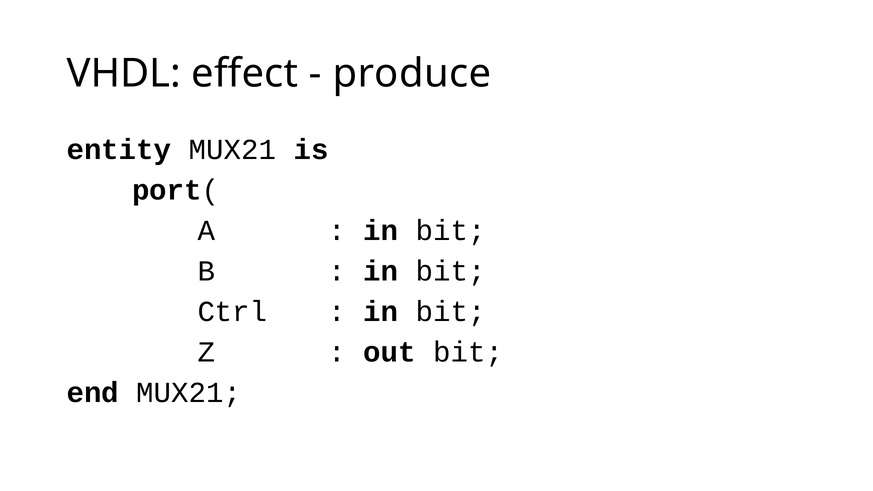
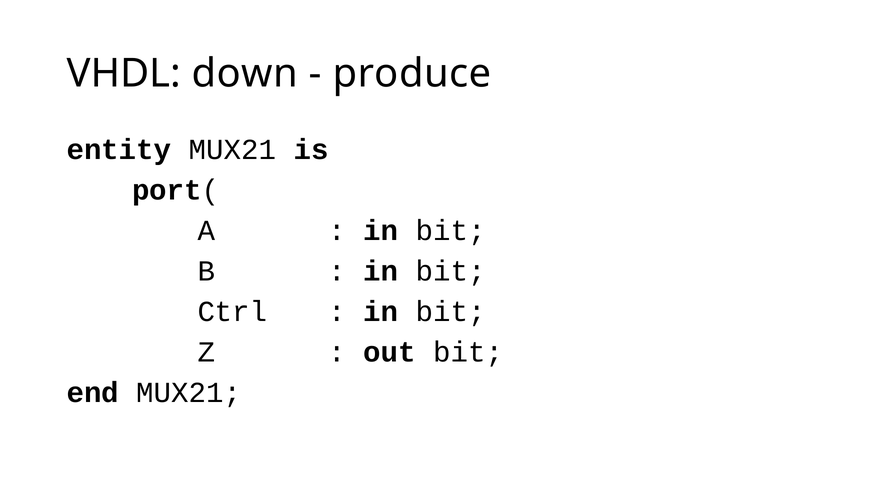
effect: effect -> down
